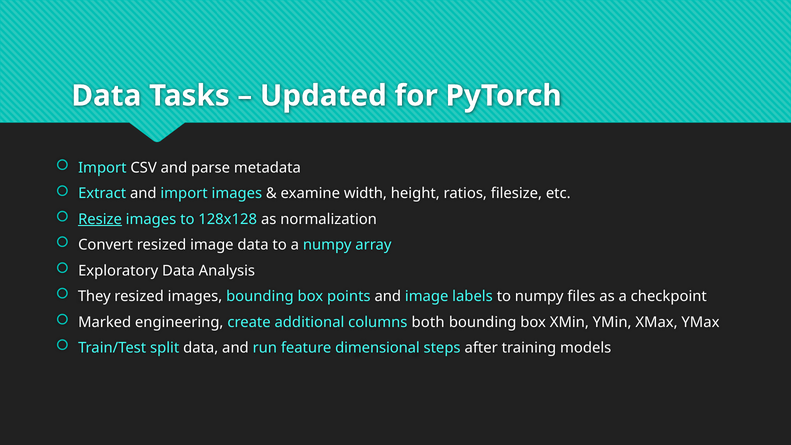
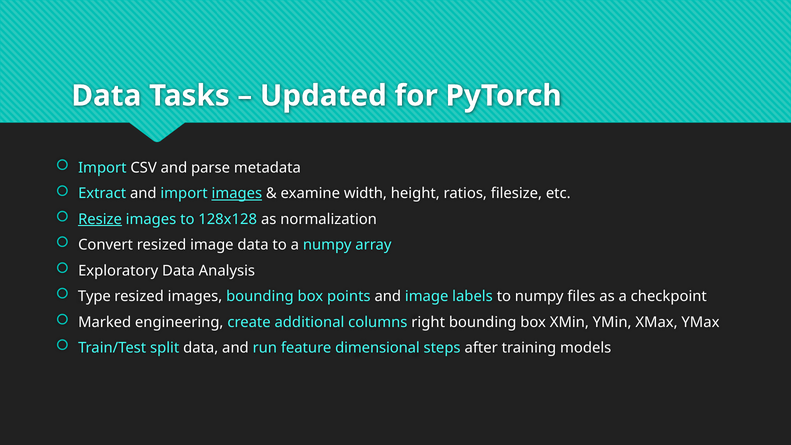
images at (237, 194) underline: none -> present
They: They -> Type
both: both -> right
